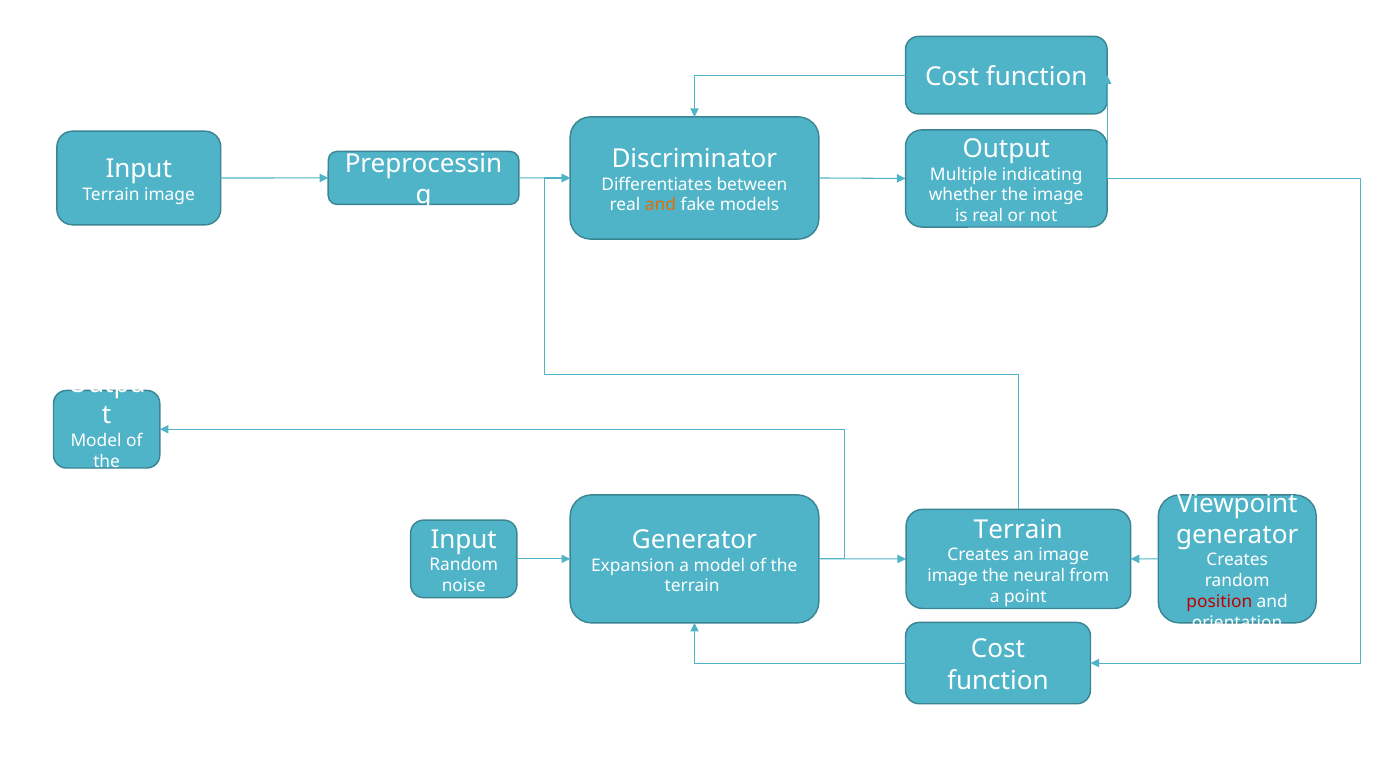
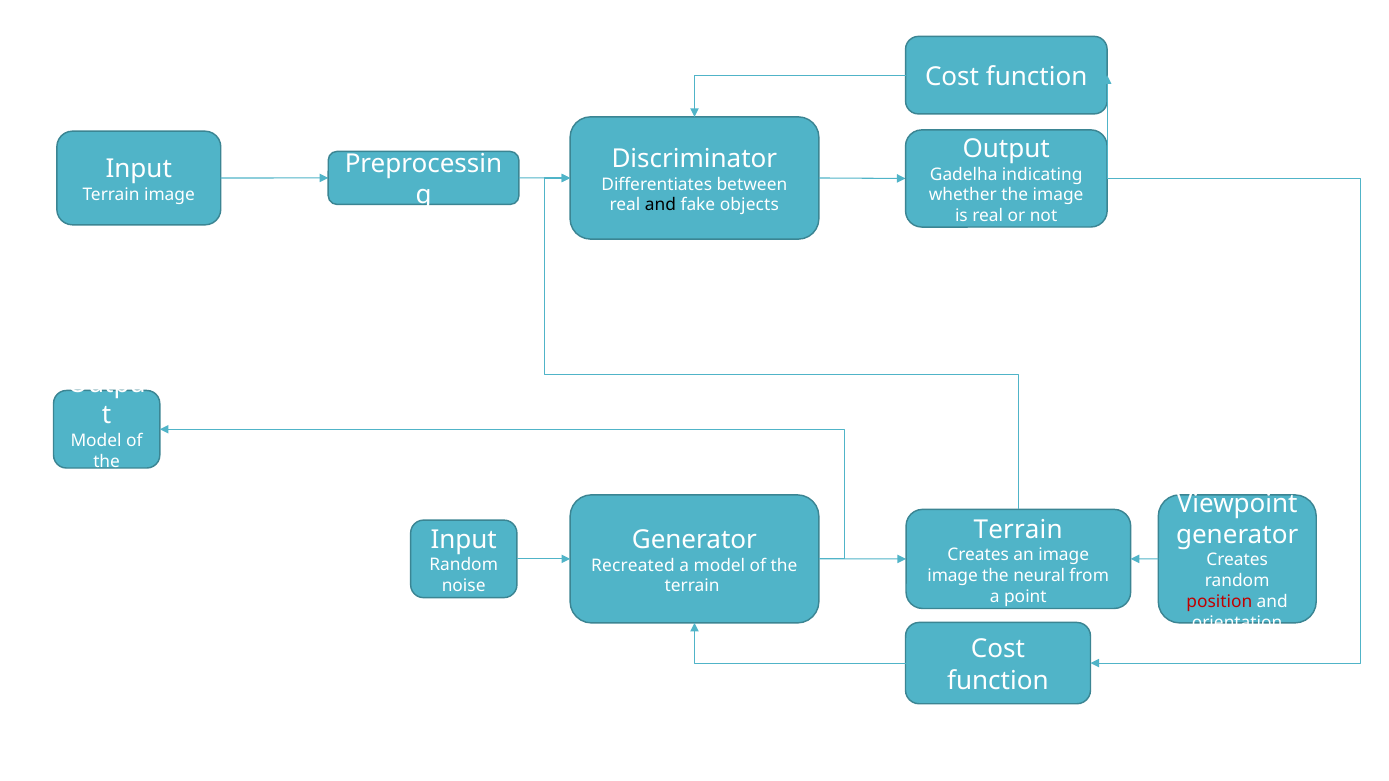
Multiple: Multiple -> Gadelha
and at (660, 205) colour: orange -> black
models: models -> objects
Expansion: Expansion -> Recreated
